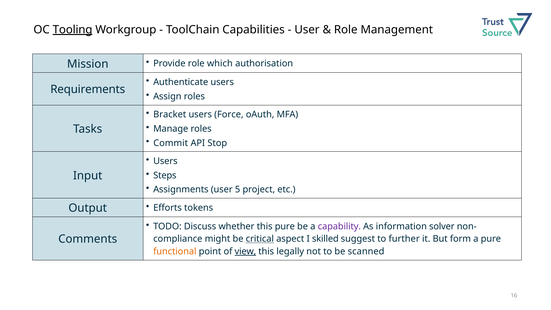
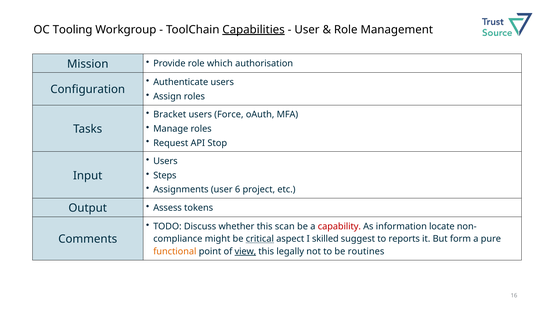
Tooling underline: present -> none
Capabilities underline: none -> present
Requirements: Requirements -> Configuration
Commit: Commit -> Request
5: 5 -> 6
Efforts: Efforts -> Assess
this pure: pure -> scan
capability colour: purple -> red
solver: solver -> locate
further: further -> reports
scanned: scanned -> routines
